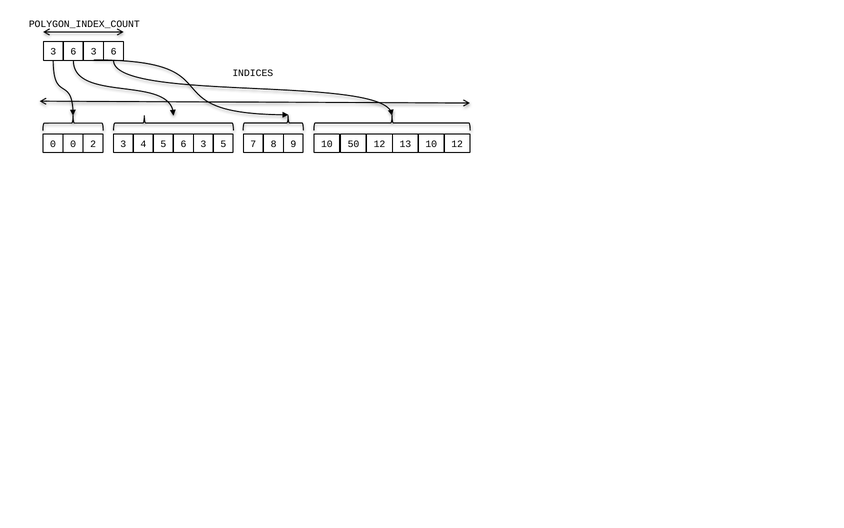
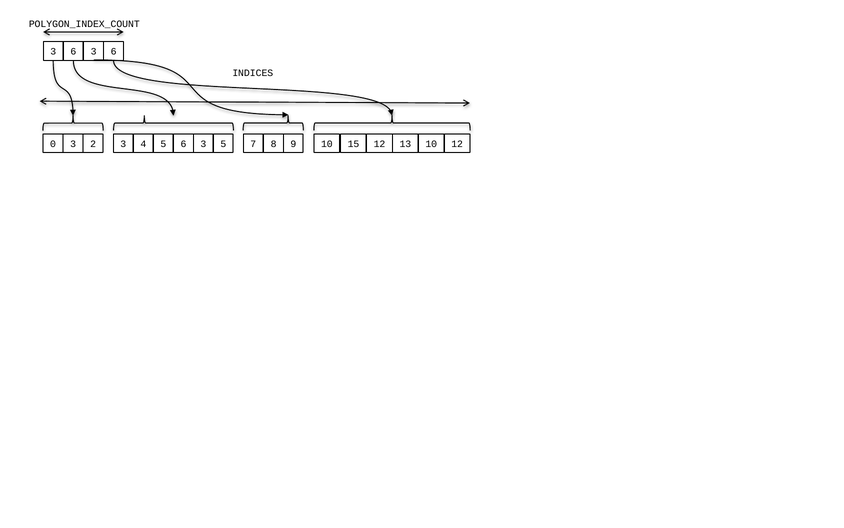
0 0: 0 -> 3
50: 50 -> 15
